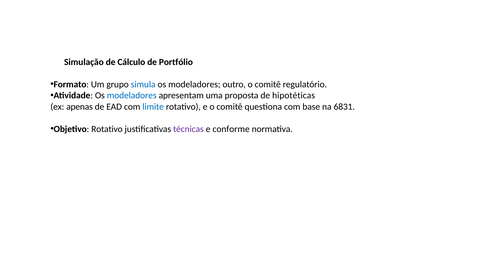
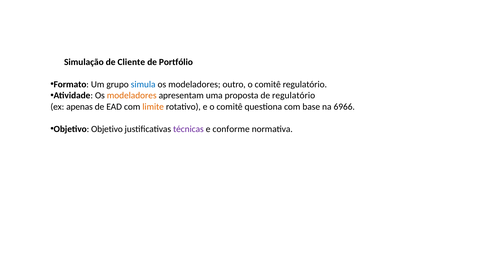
Cálculo: Cálculo -> Cliente
modeladores at (132, 96) colour: blue -> orange
de hipotéticas: hipotéticas -> regulatório
limite colour: blue -> orange
6831: 6831 -> 6966
Objetivo Rotativo: Rotativo -> Objetivo
